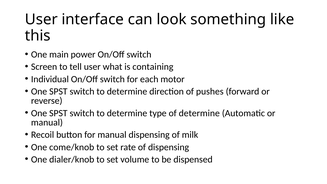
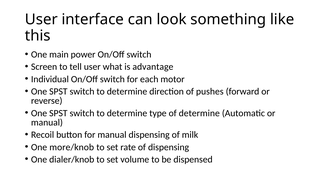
containing: containing -> advantage
come/knob: come/knob -> more/knob
